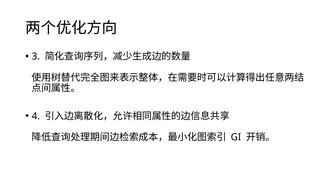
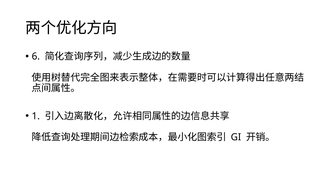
3: 3 -> 6
4: 4 -> 1
